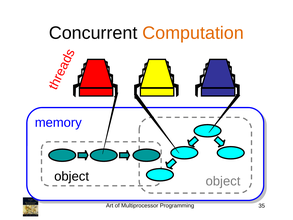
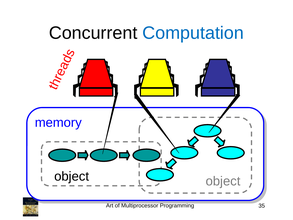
Computation colour: orange -> blue
